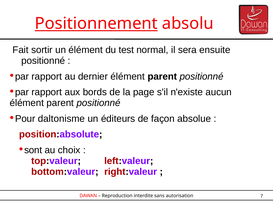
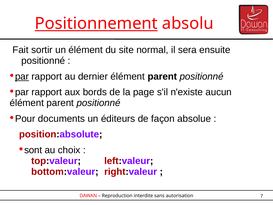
test: test -> site
par at (22, 76) underline: none -> present
daltonisme: daltonisme -> documents
